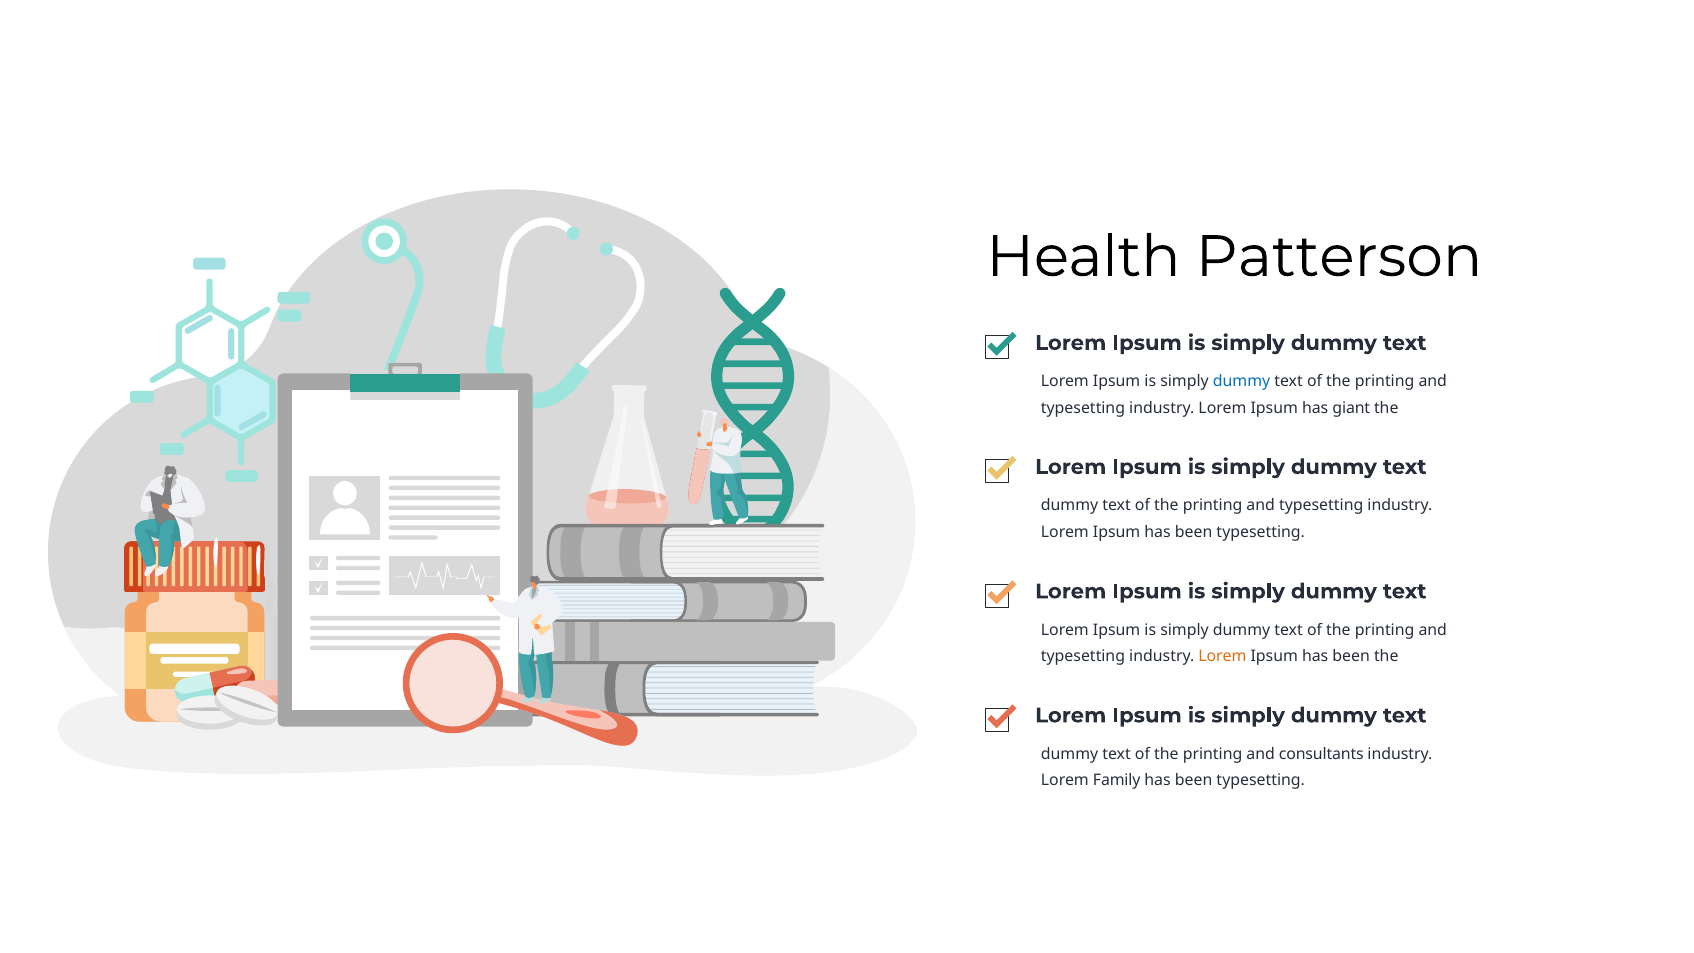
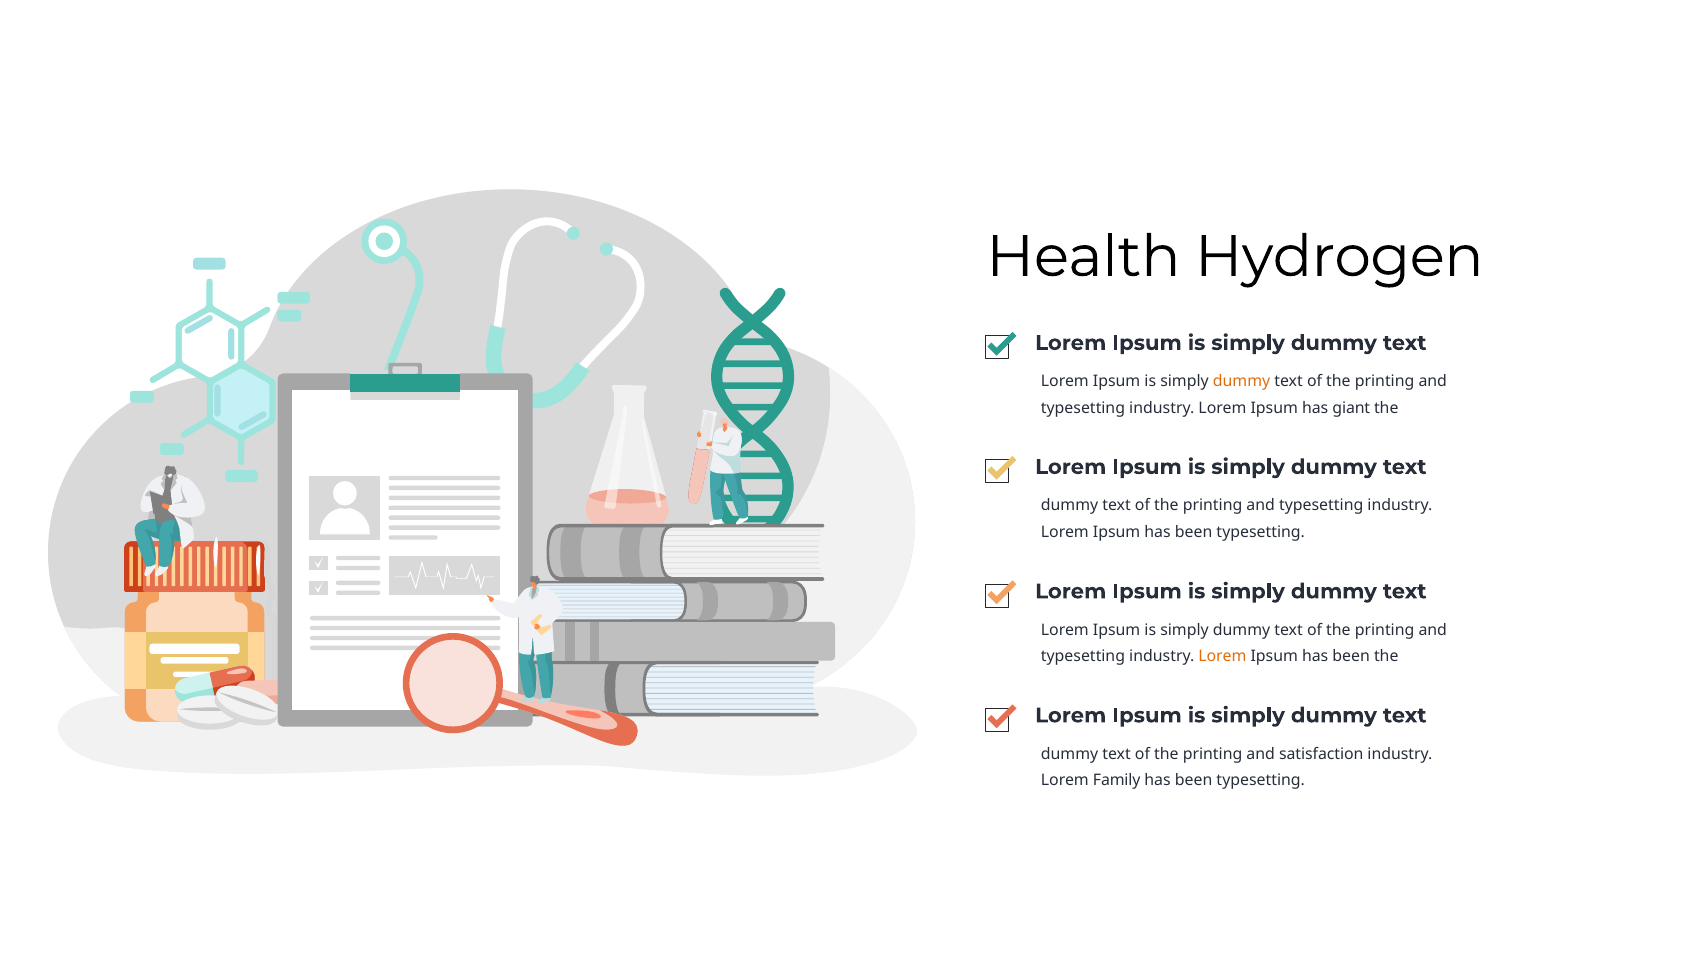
Patterson: Patterson -> Hydrogen
dummy at (1242, 382) colour: blue -> orange
consultants: consultants -> satisfaction
